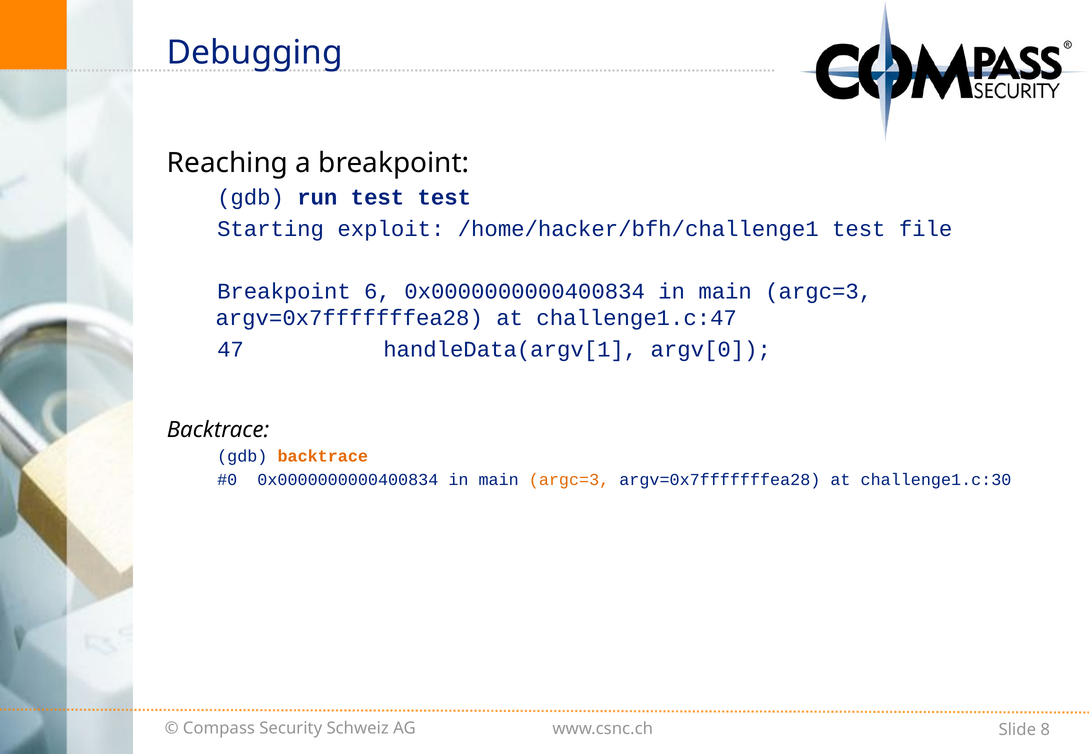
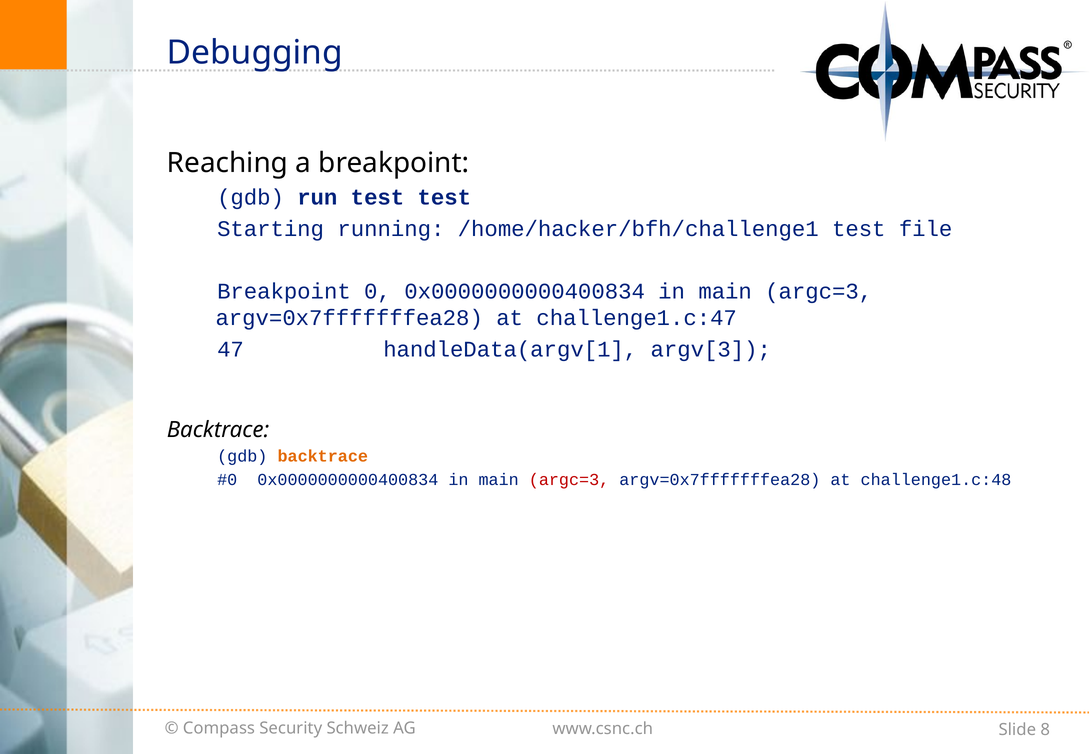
exploit: exploit -> running
6: 6 -> 0
argv[0: argv[0 -> argv[3
argc=3 at (569, 480) colour: orange -> red
challenge1.c:30: challenge1.c:30 -> challenge1.c:48
